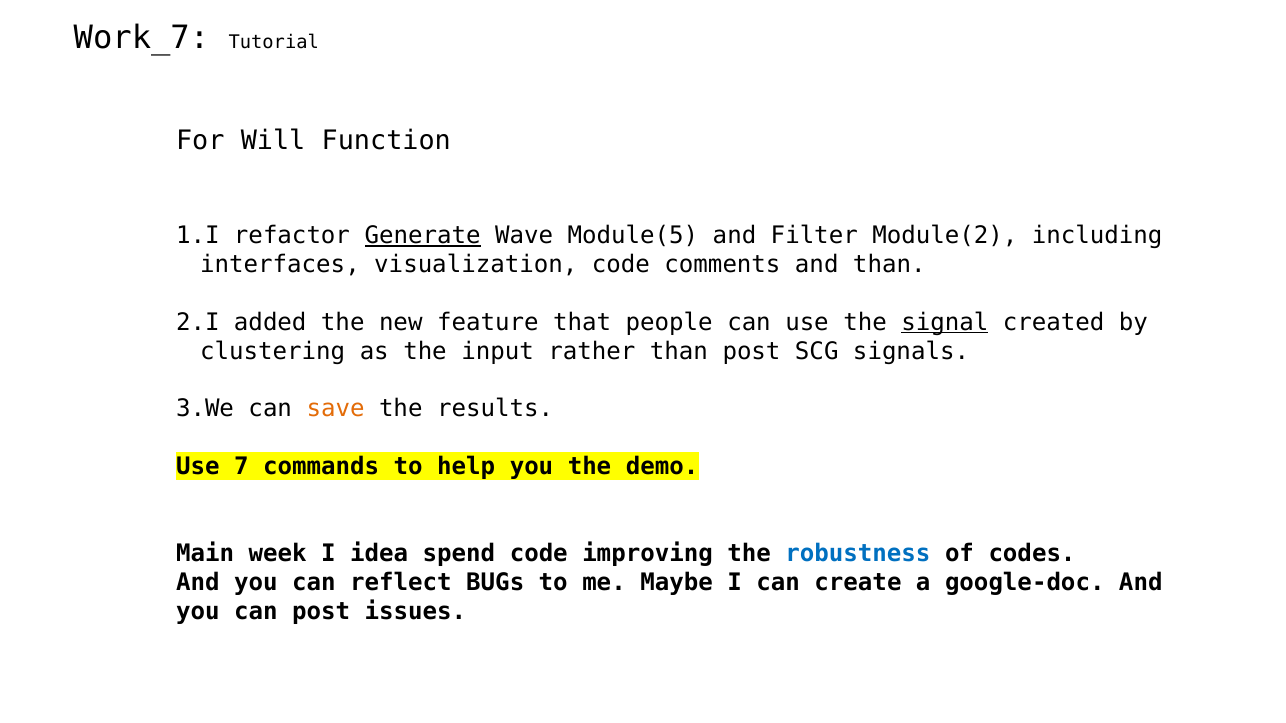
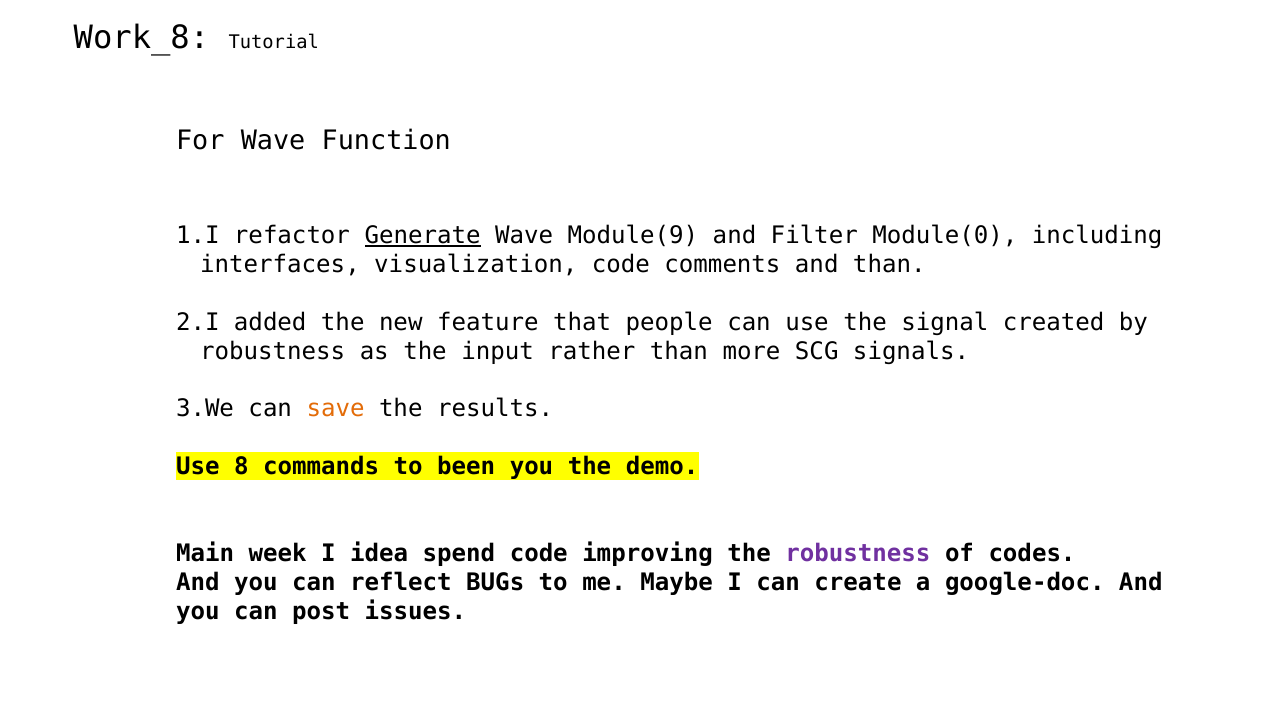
Work_7: Work_7 -> Work_8
For Will: Will -> Wave
Module(5: Module(5 -> Module(9
Module(2: Module(2 -> Module(0
signal underline: present -> none
clustering at (273, 351): clustering -> robustness
than post: post -> more
7: 7 -> 8
help: help -> been
robustness at (858, 554) colour: blue -> purple
